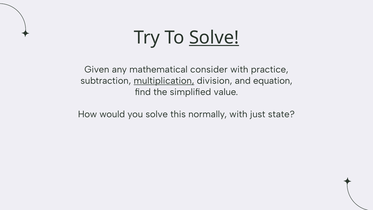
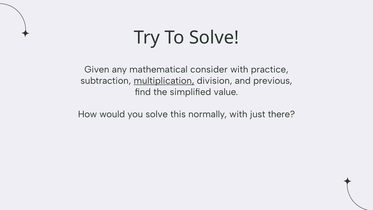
Solve at (214, 38) underline: present -> none
equation: equation -> previous
state: state -> there
